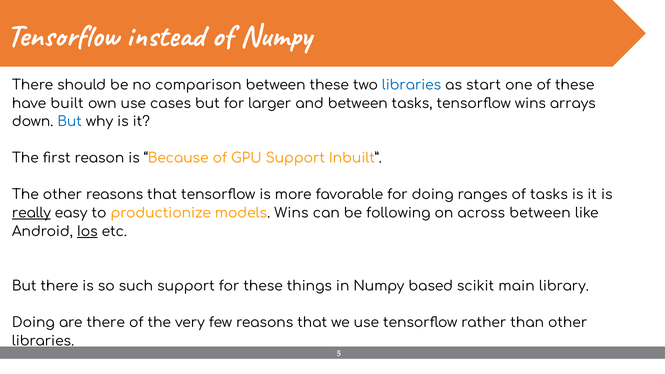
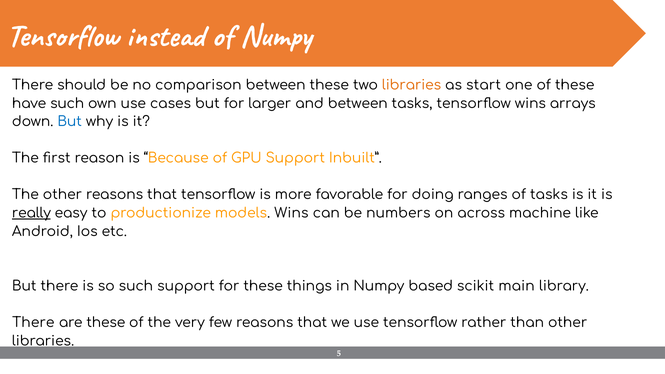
libraries at (412, 85) colour: blue -> orange
have built: built -> such
following: following -> numbers
across between: between -> machine
Ios underline: present -> none
Doing at (33, 323): Doing -> There
are there: there -> these
